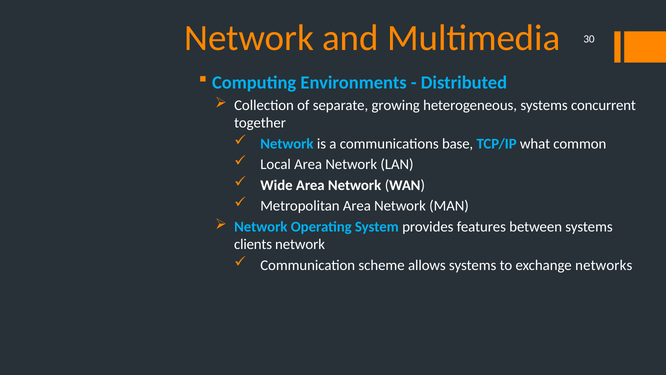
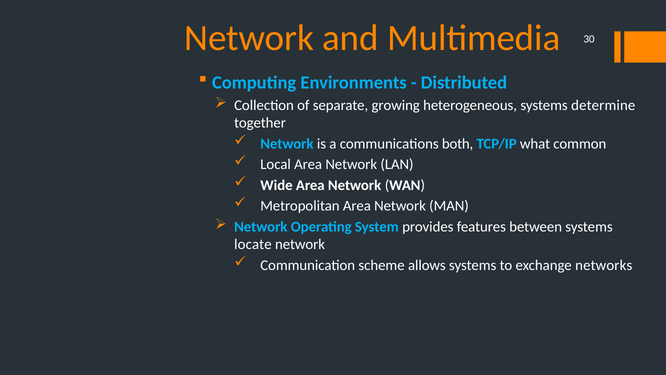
concurrent: concurrent -> determine
base: base -> both
clients: clients -> locate
